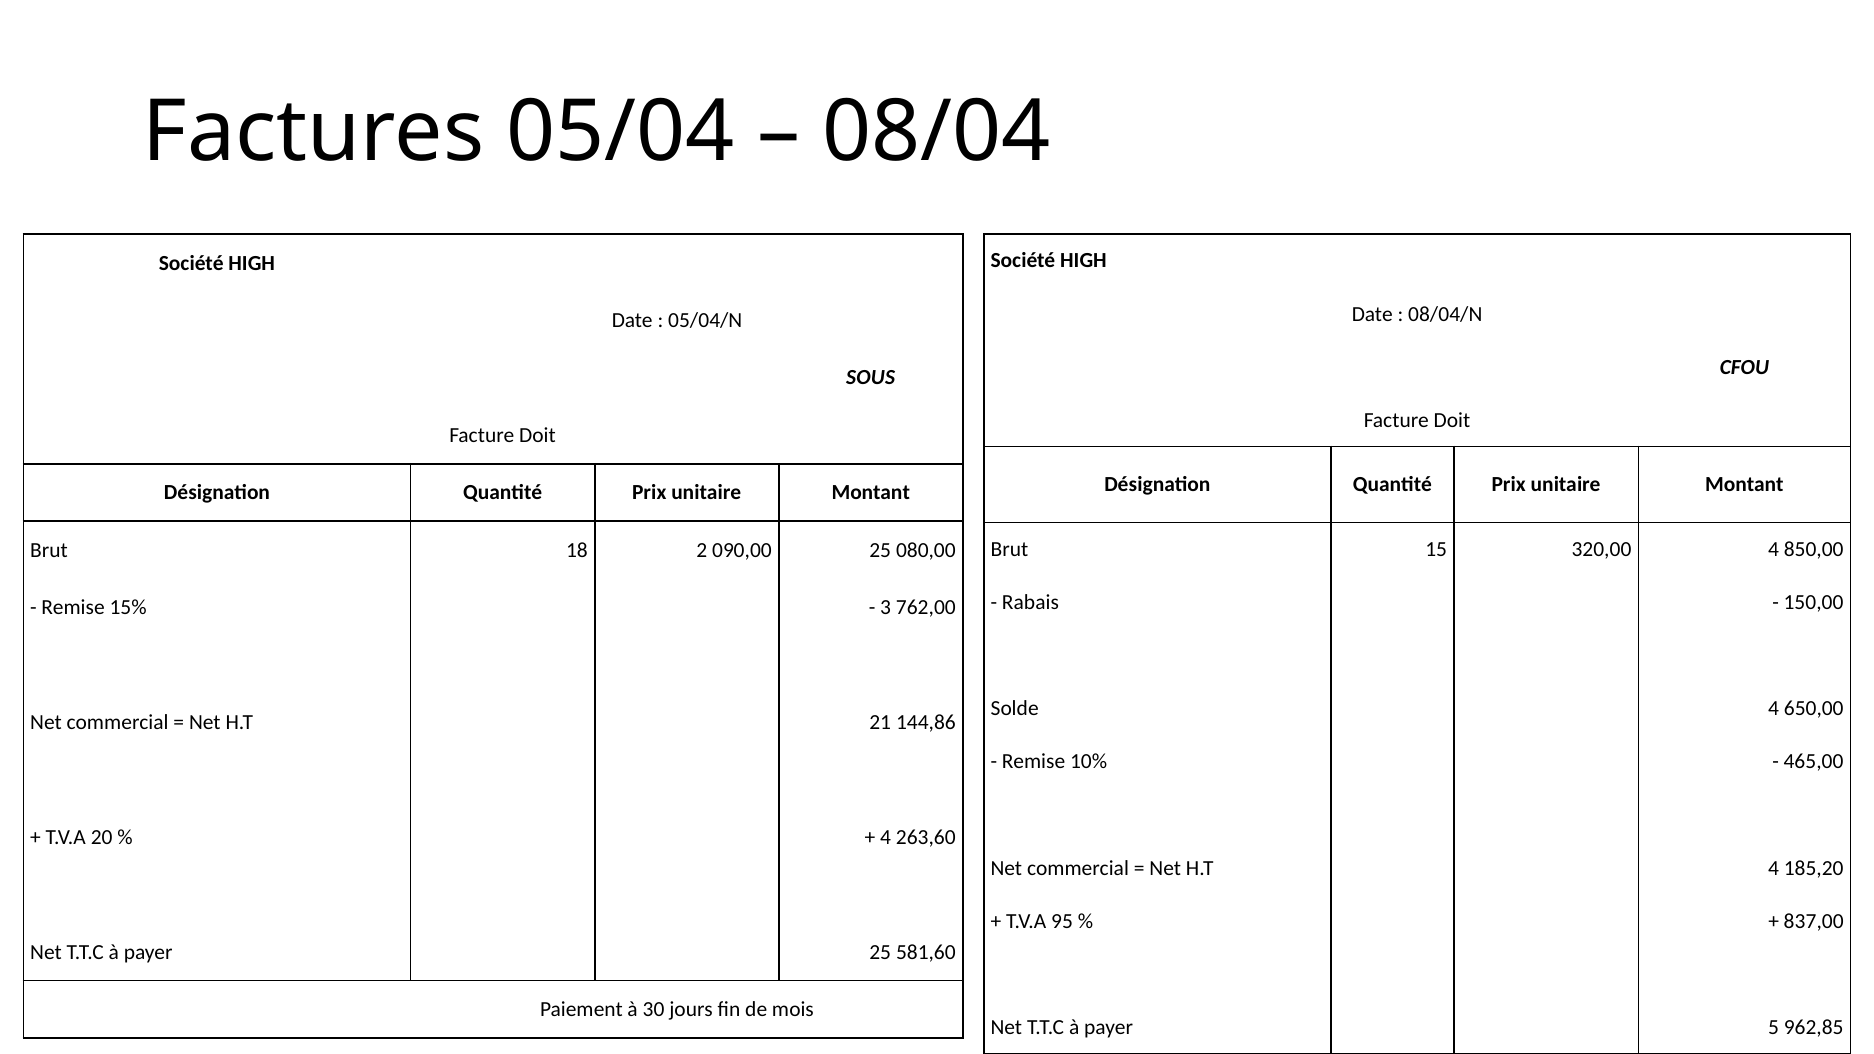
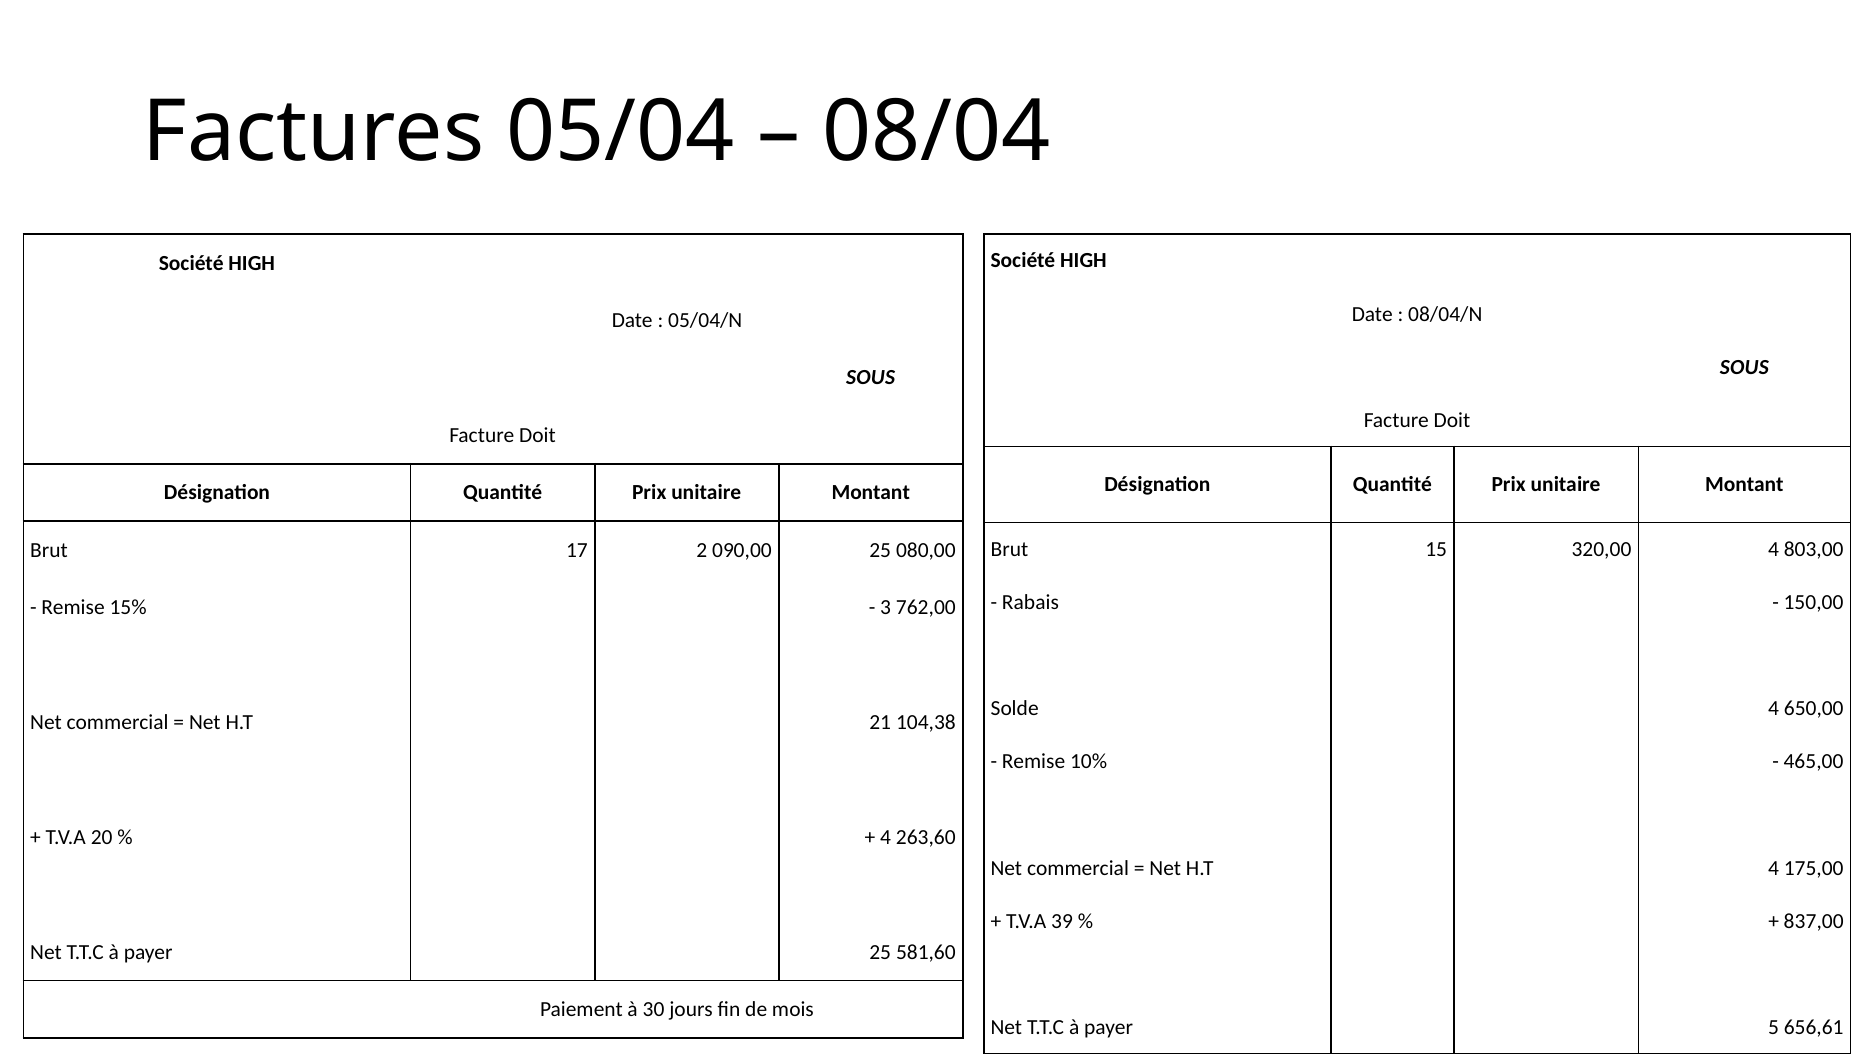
CFOU at (1744, 367): CFOU -> SOUS
850,00: 850,00 -> 803,00
18: 18 -> 17
144,86: 144,86 -> 104,38
185,20: 185,20 -> 175,00
95: 95 -> 39
962,85: 962,85 -> 656,61
